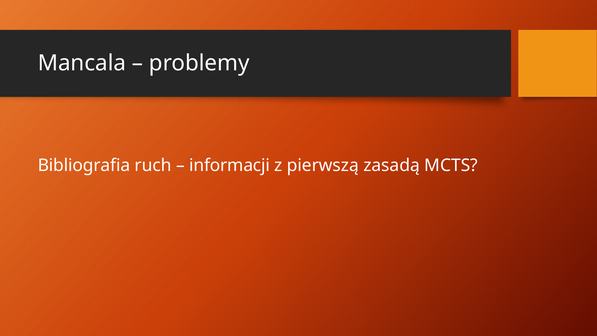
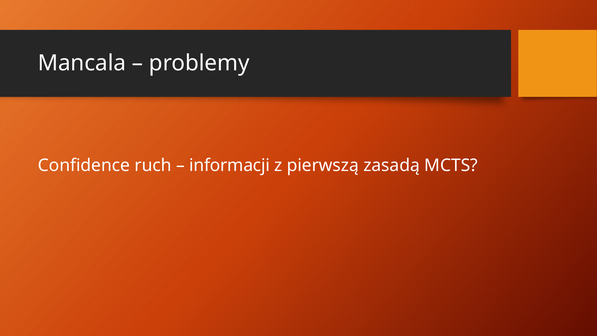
Bibliografia: Bibliografia -> Confidence
